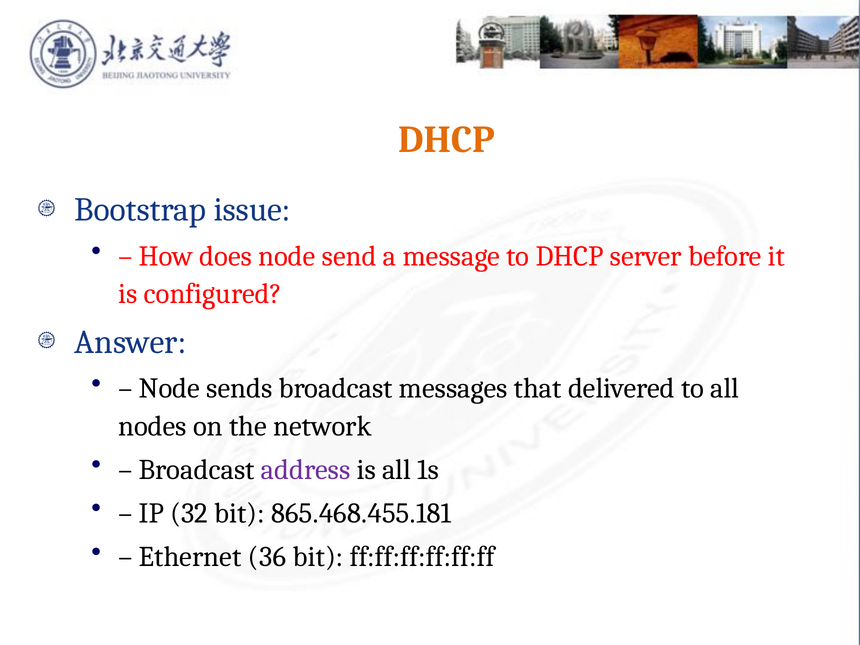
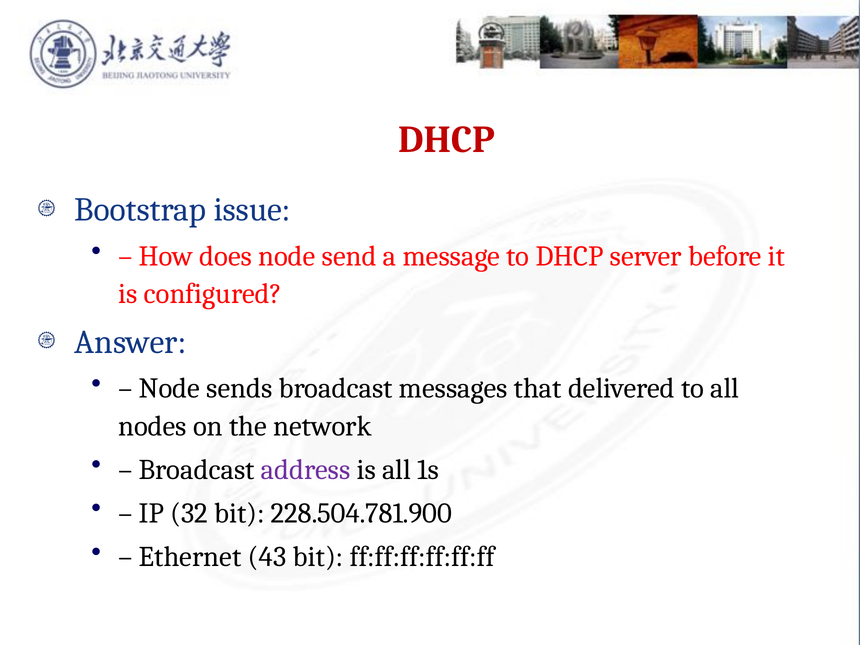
DHCP at (447, 140) colour: orange -> red
865.468.455.181: 865.468.455.181 -> 228.504.781.900
36: 36 -> 43
